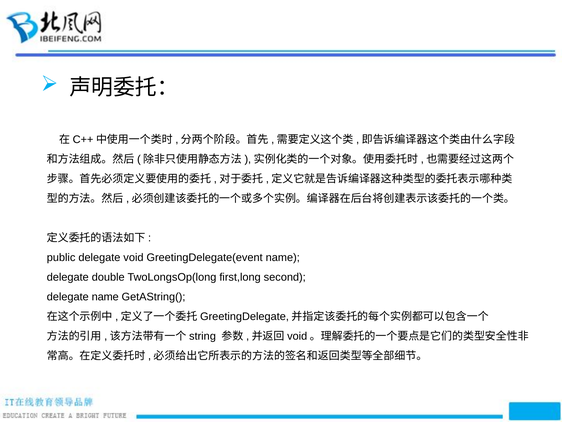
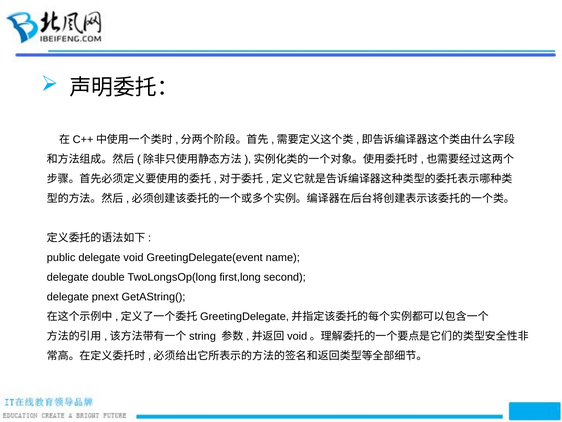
delegate name: name -> pnext
